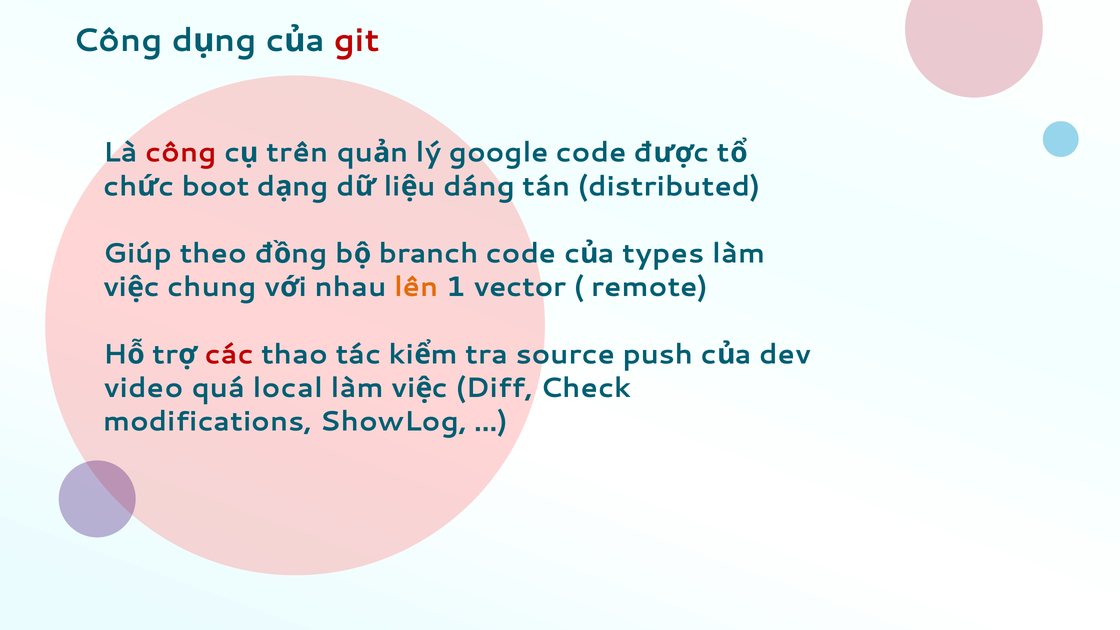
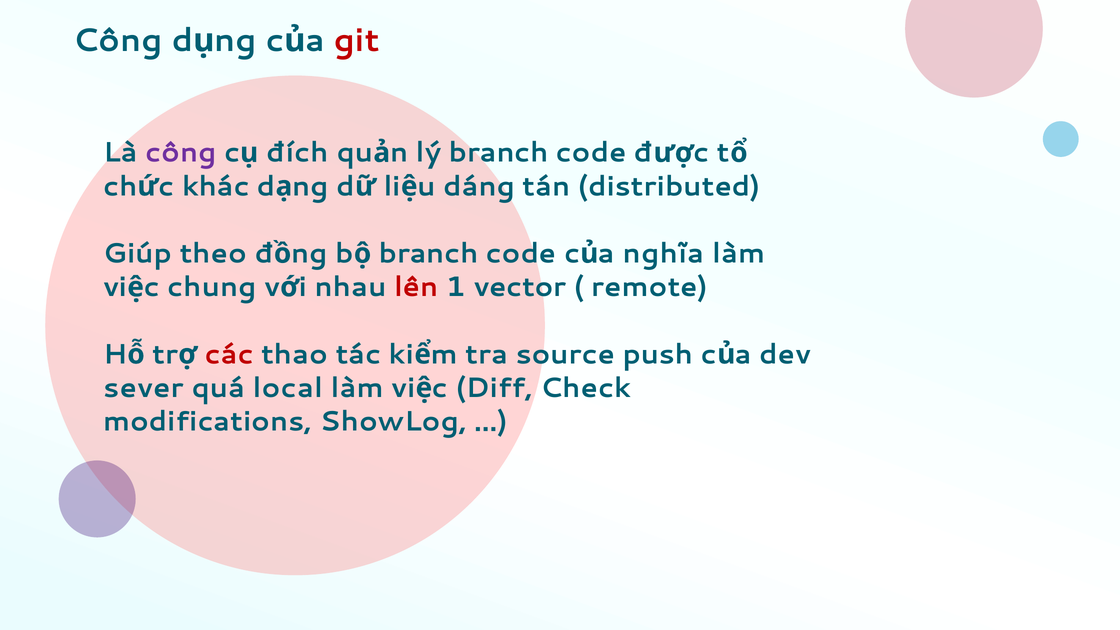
công at (181, 153) colour: red -> purple
trên: trên -> đích
lý google: google -> branch
boot: boot -> khác
types: types -> nghĩa
lên colour: orange -> red
video: video -> sever
